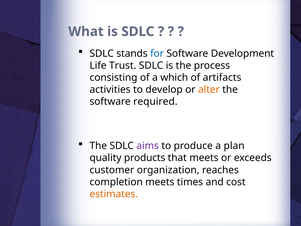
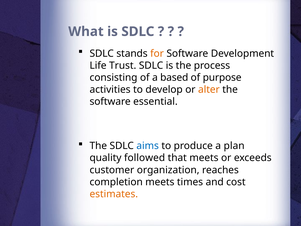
for colour: blue -> orange
which: which -> based
artifacts: artifacts -> purpose
required: required -> essential
aims colour: purple -> blue
products: products -> followed
